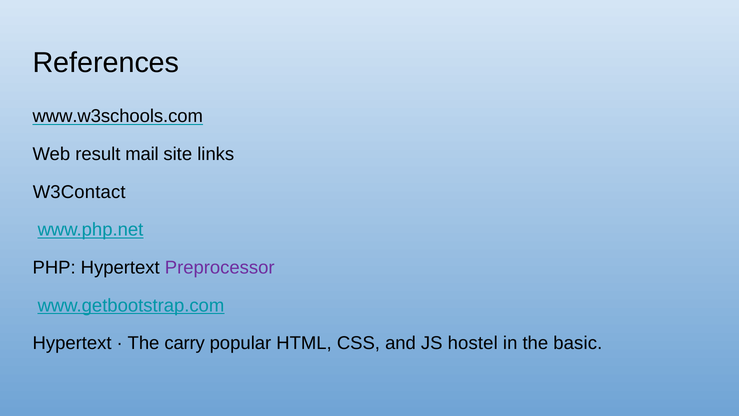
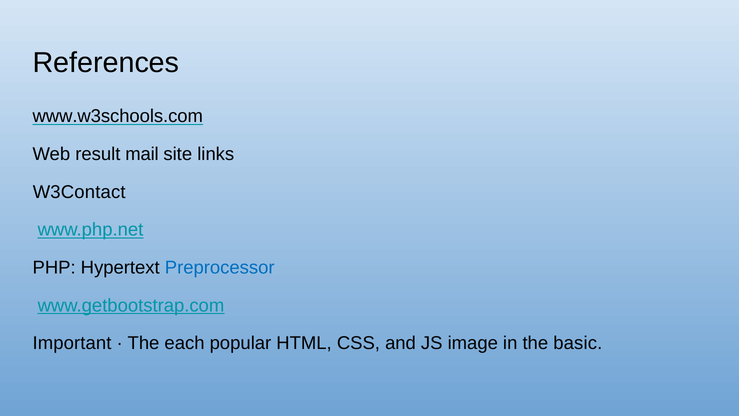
Preprocessor colour: purple -> blue
Hypertext at (72, 343): Hypertext -> Important
carry: carry -> each
hostel: hostel -> image
